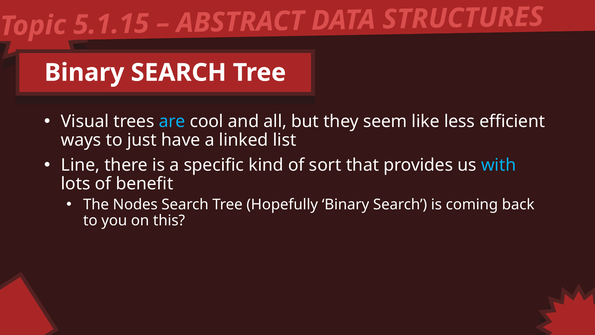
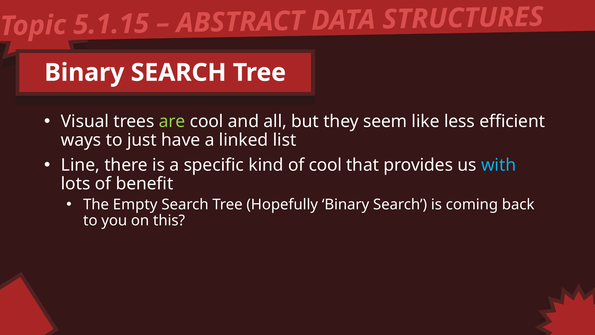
are colour: light blue -> light green
of sort: sort -> cool
Nodes: Nodes -> Empty
